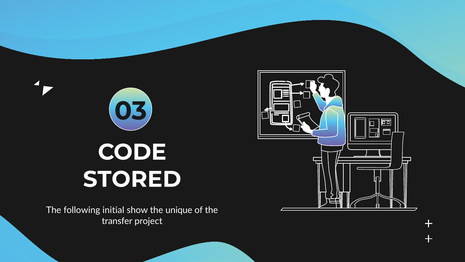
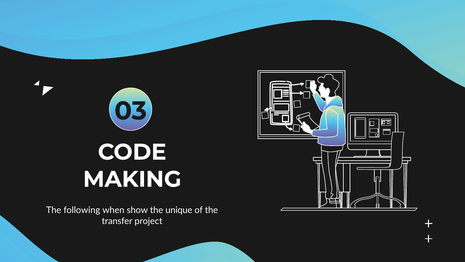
STORED: STORED -> MAKING
initial: initial -> when
